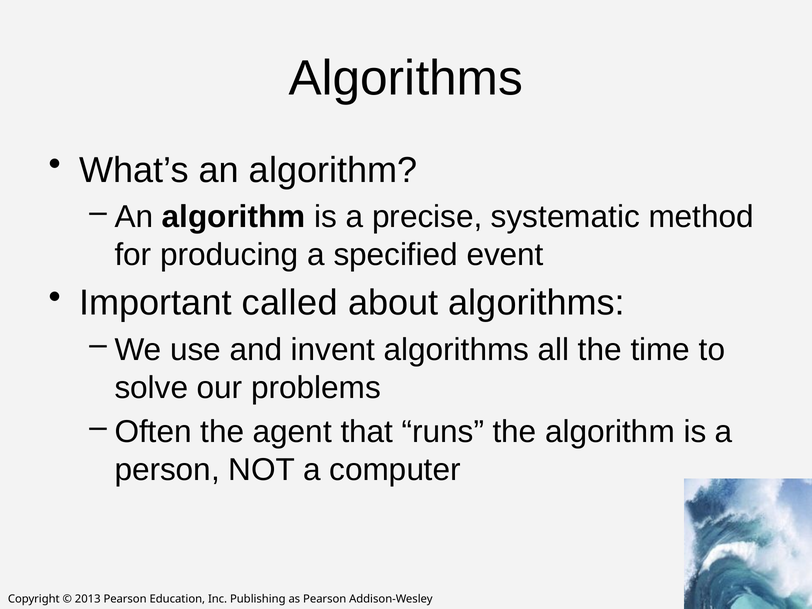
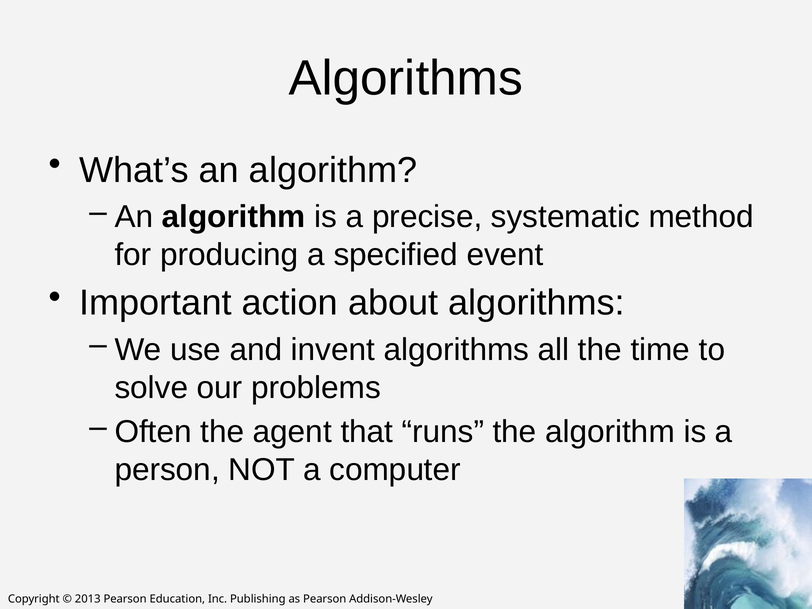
called: called -> action
